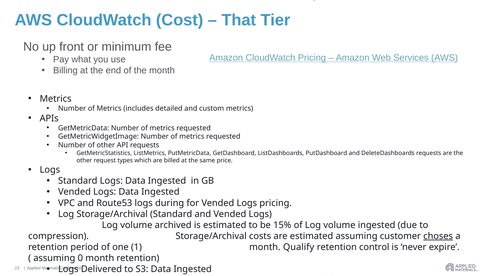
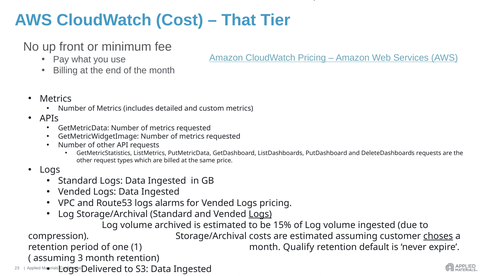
logs during: during -> alarms
Logs at (260, 214) underline: none -> present
control: control -> default
0: 0 -> 3
